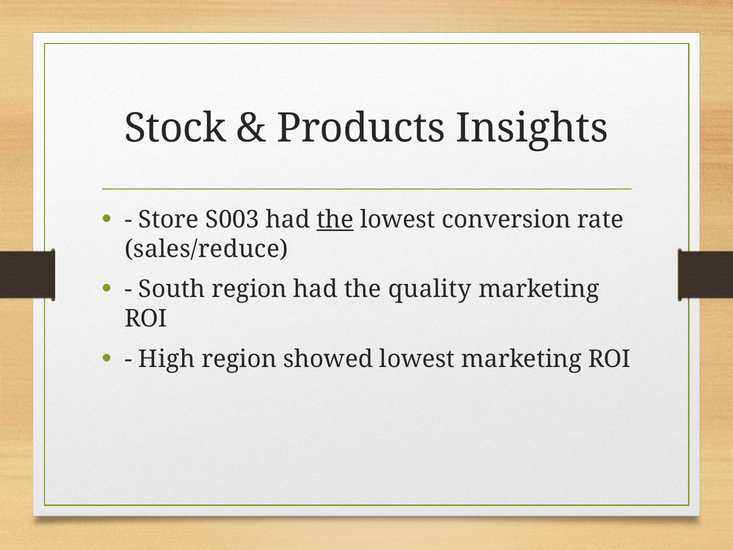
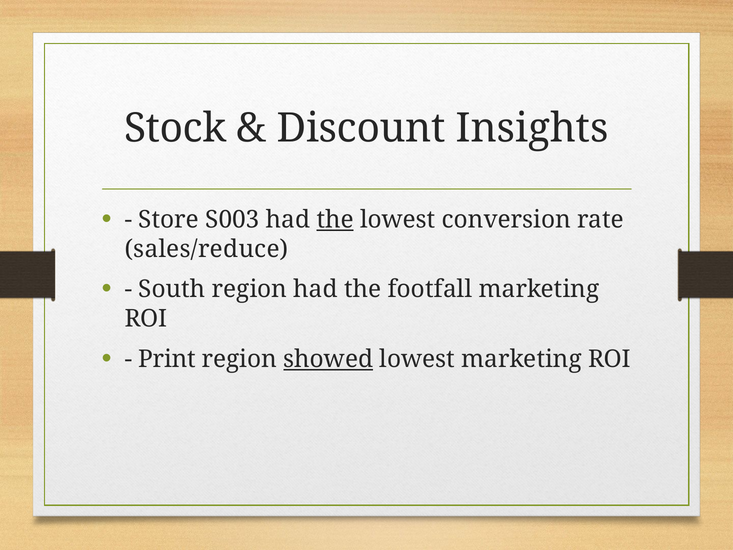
Products: Products -> Discount
quality: quality -> footfall
High: High -> Print
showed underline: none -> present
